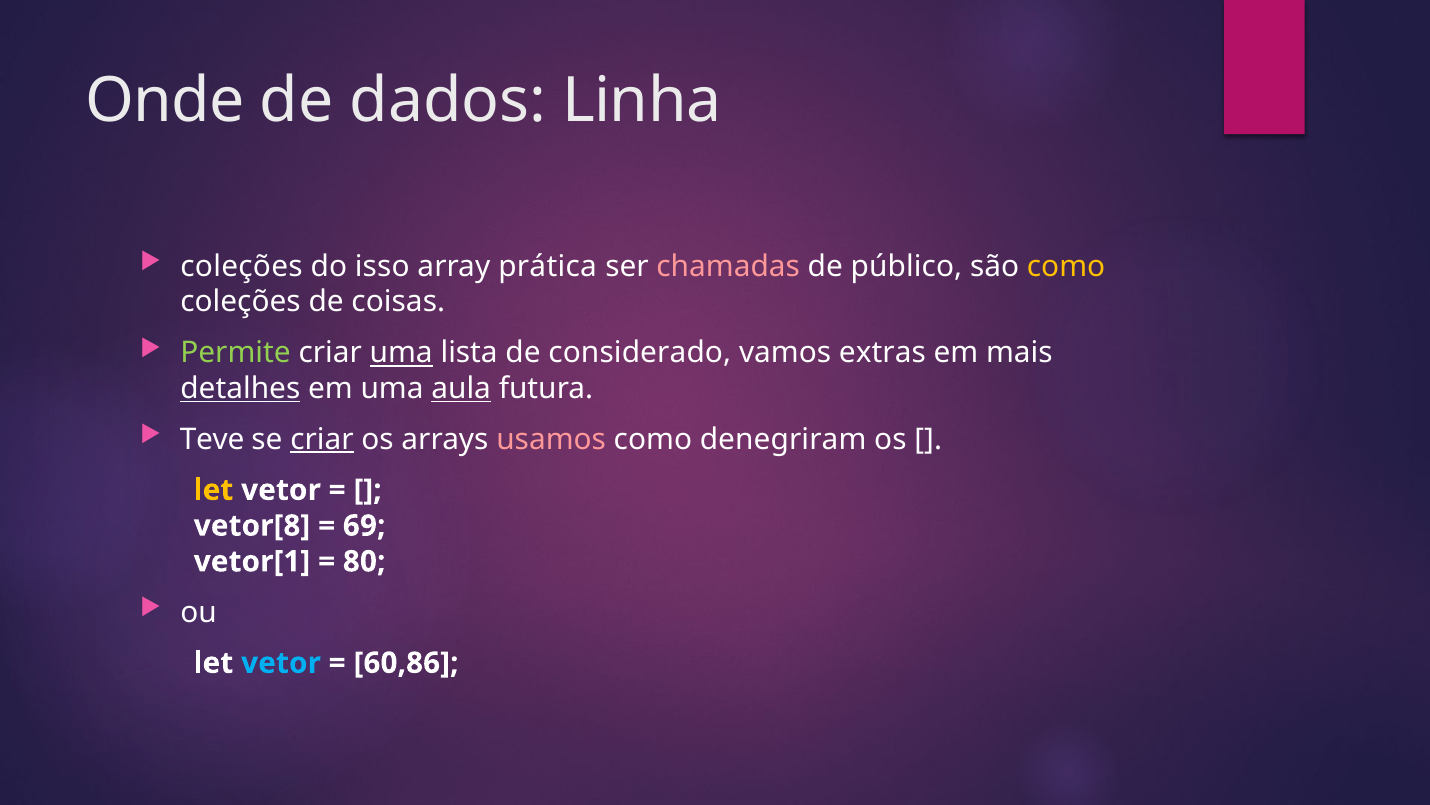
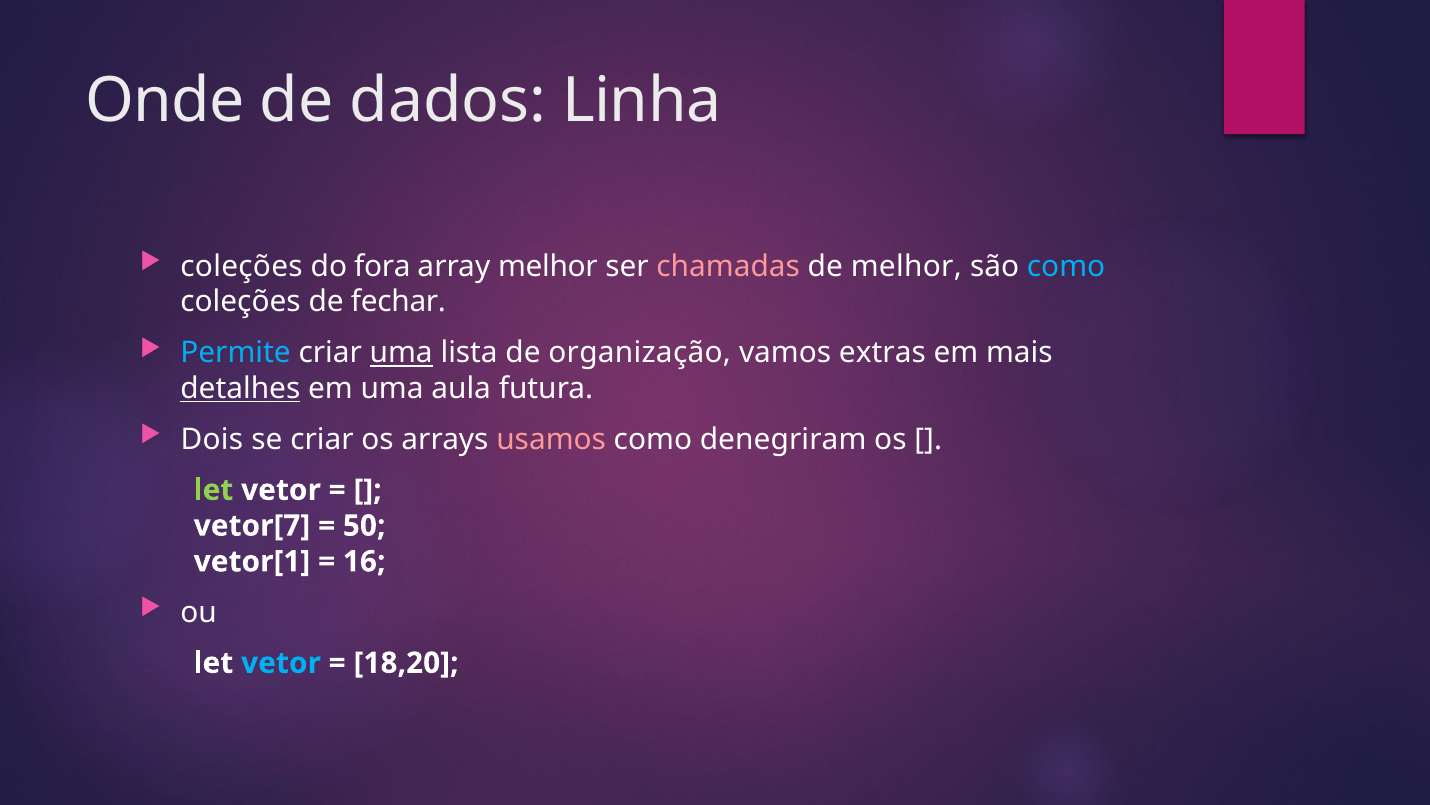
isso: isso -> fora
array prática: prática -> melhor
de público: público -> melhor
como at (1066, 266) colour: yellow -> light blue
coisas: coisas -> fechar
Permite colour: light green -> light blue
considerado: considerado -> organização
aula underline: present -> none
Teve: Teve -> Dois
criar at (322, 439) underline: present -> none
let at (214, 490) colour: yellow -> light green
vetor[8: vetor[8 -> vetor[7
69: 69 -> 50
80: 80 -> 16
60,86: 60,86 -> 18,20
